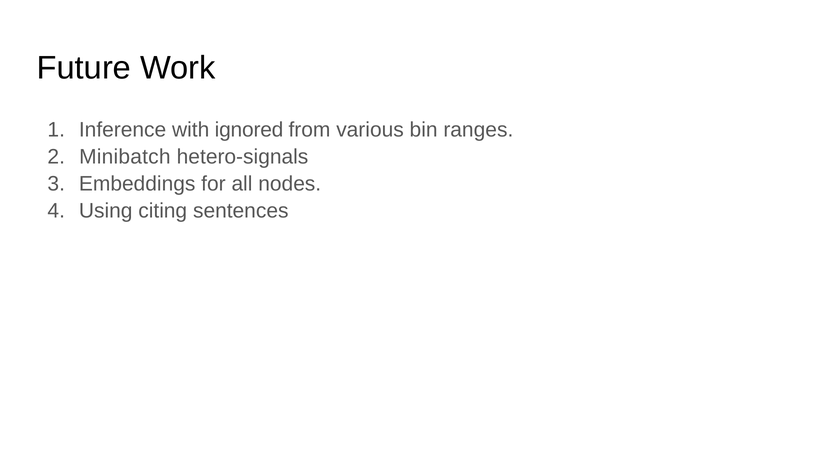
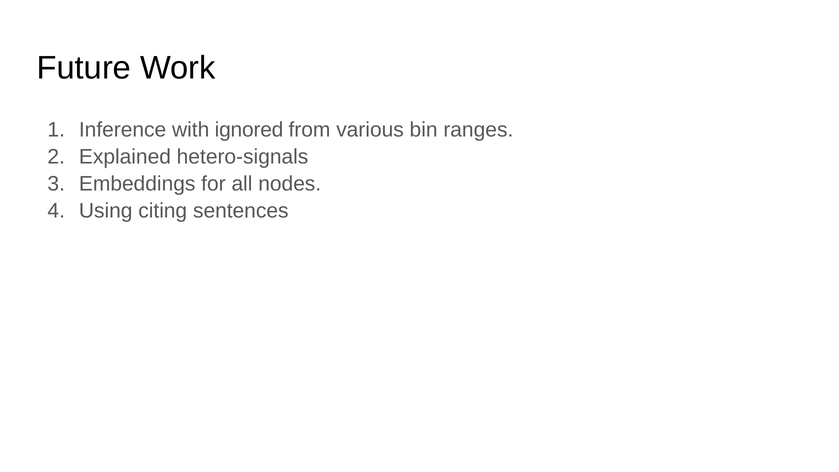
Minibatch: Minibatch -> Explained
